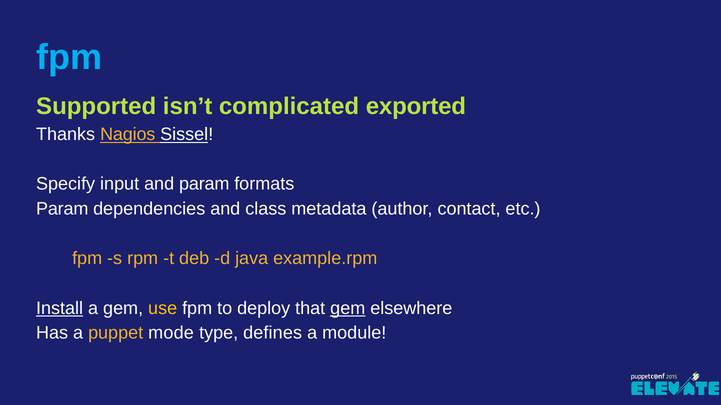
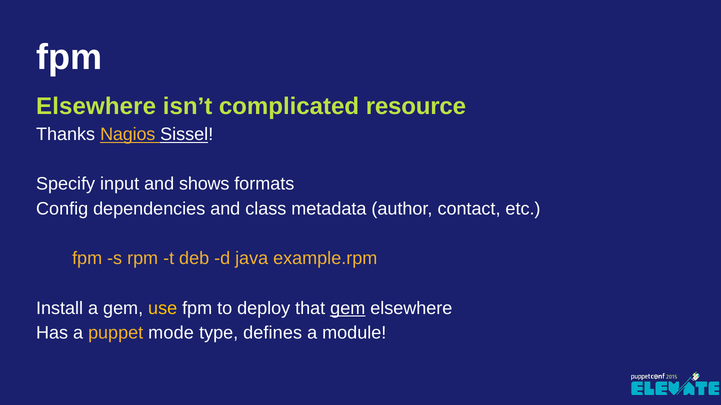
fpm at (69, 58) colour: light blue -> white
Supported at (96, 107): Supported -> Elsewhere
exported: exported -> resource
and param: param -> shows
Param at (62, 209): Param -> Config
Install underline: present -> none
